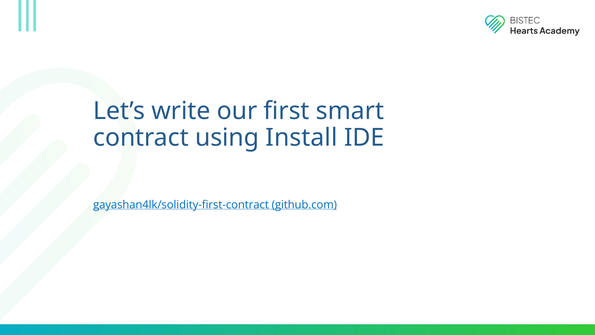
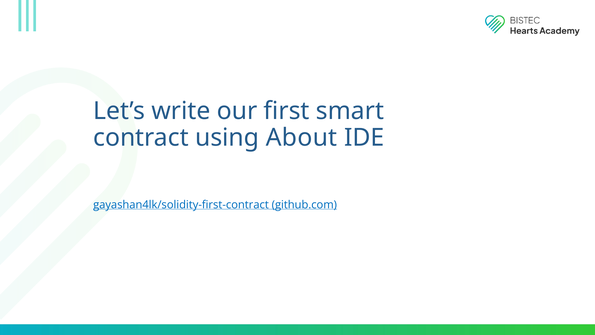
Install: Install -> About
